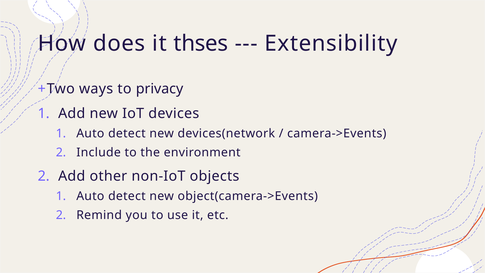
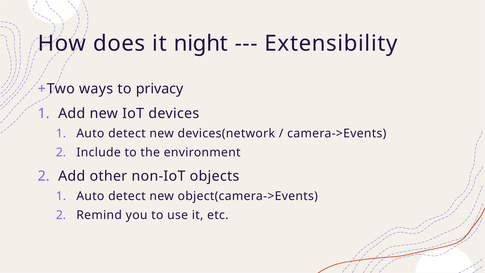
thses: thses -> night
